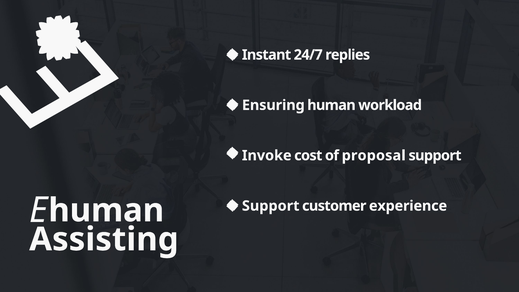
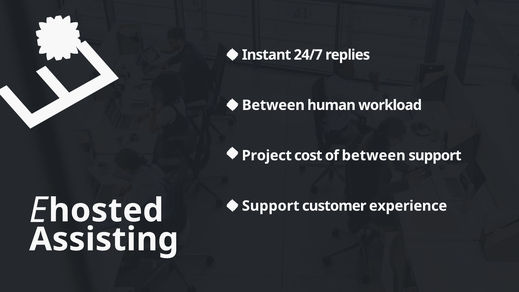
Ensuring at (273, 105): Ensuring -> Between
Invoke: Invoke -> Project
of proposal: proposal -> between
human at (106, 210): human -> hosted
